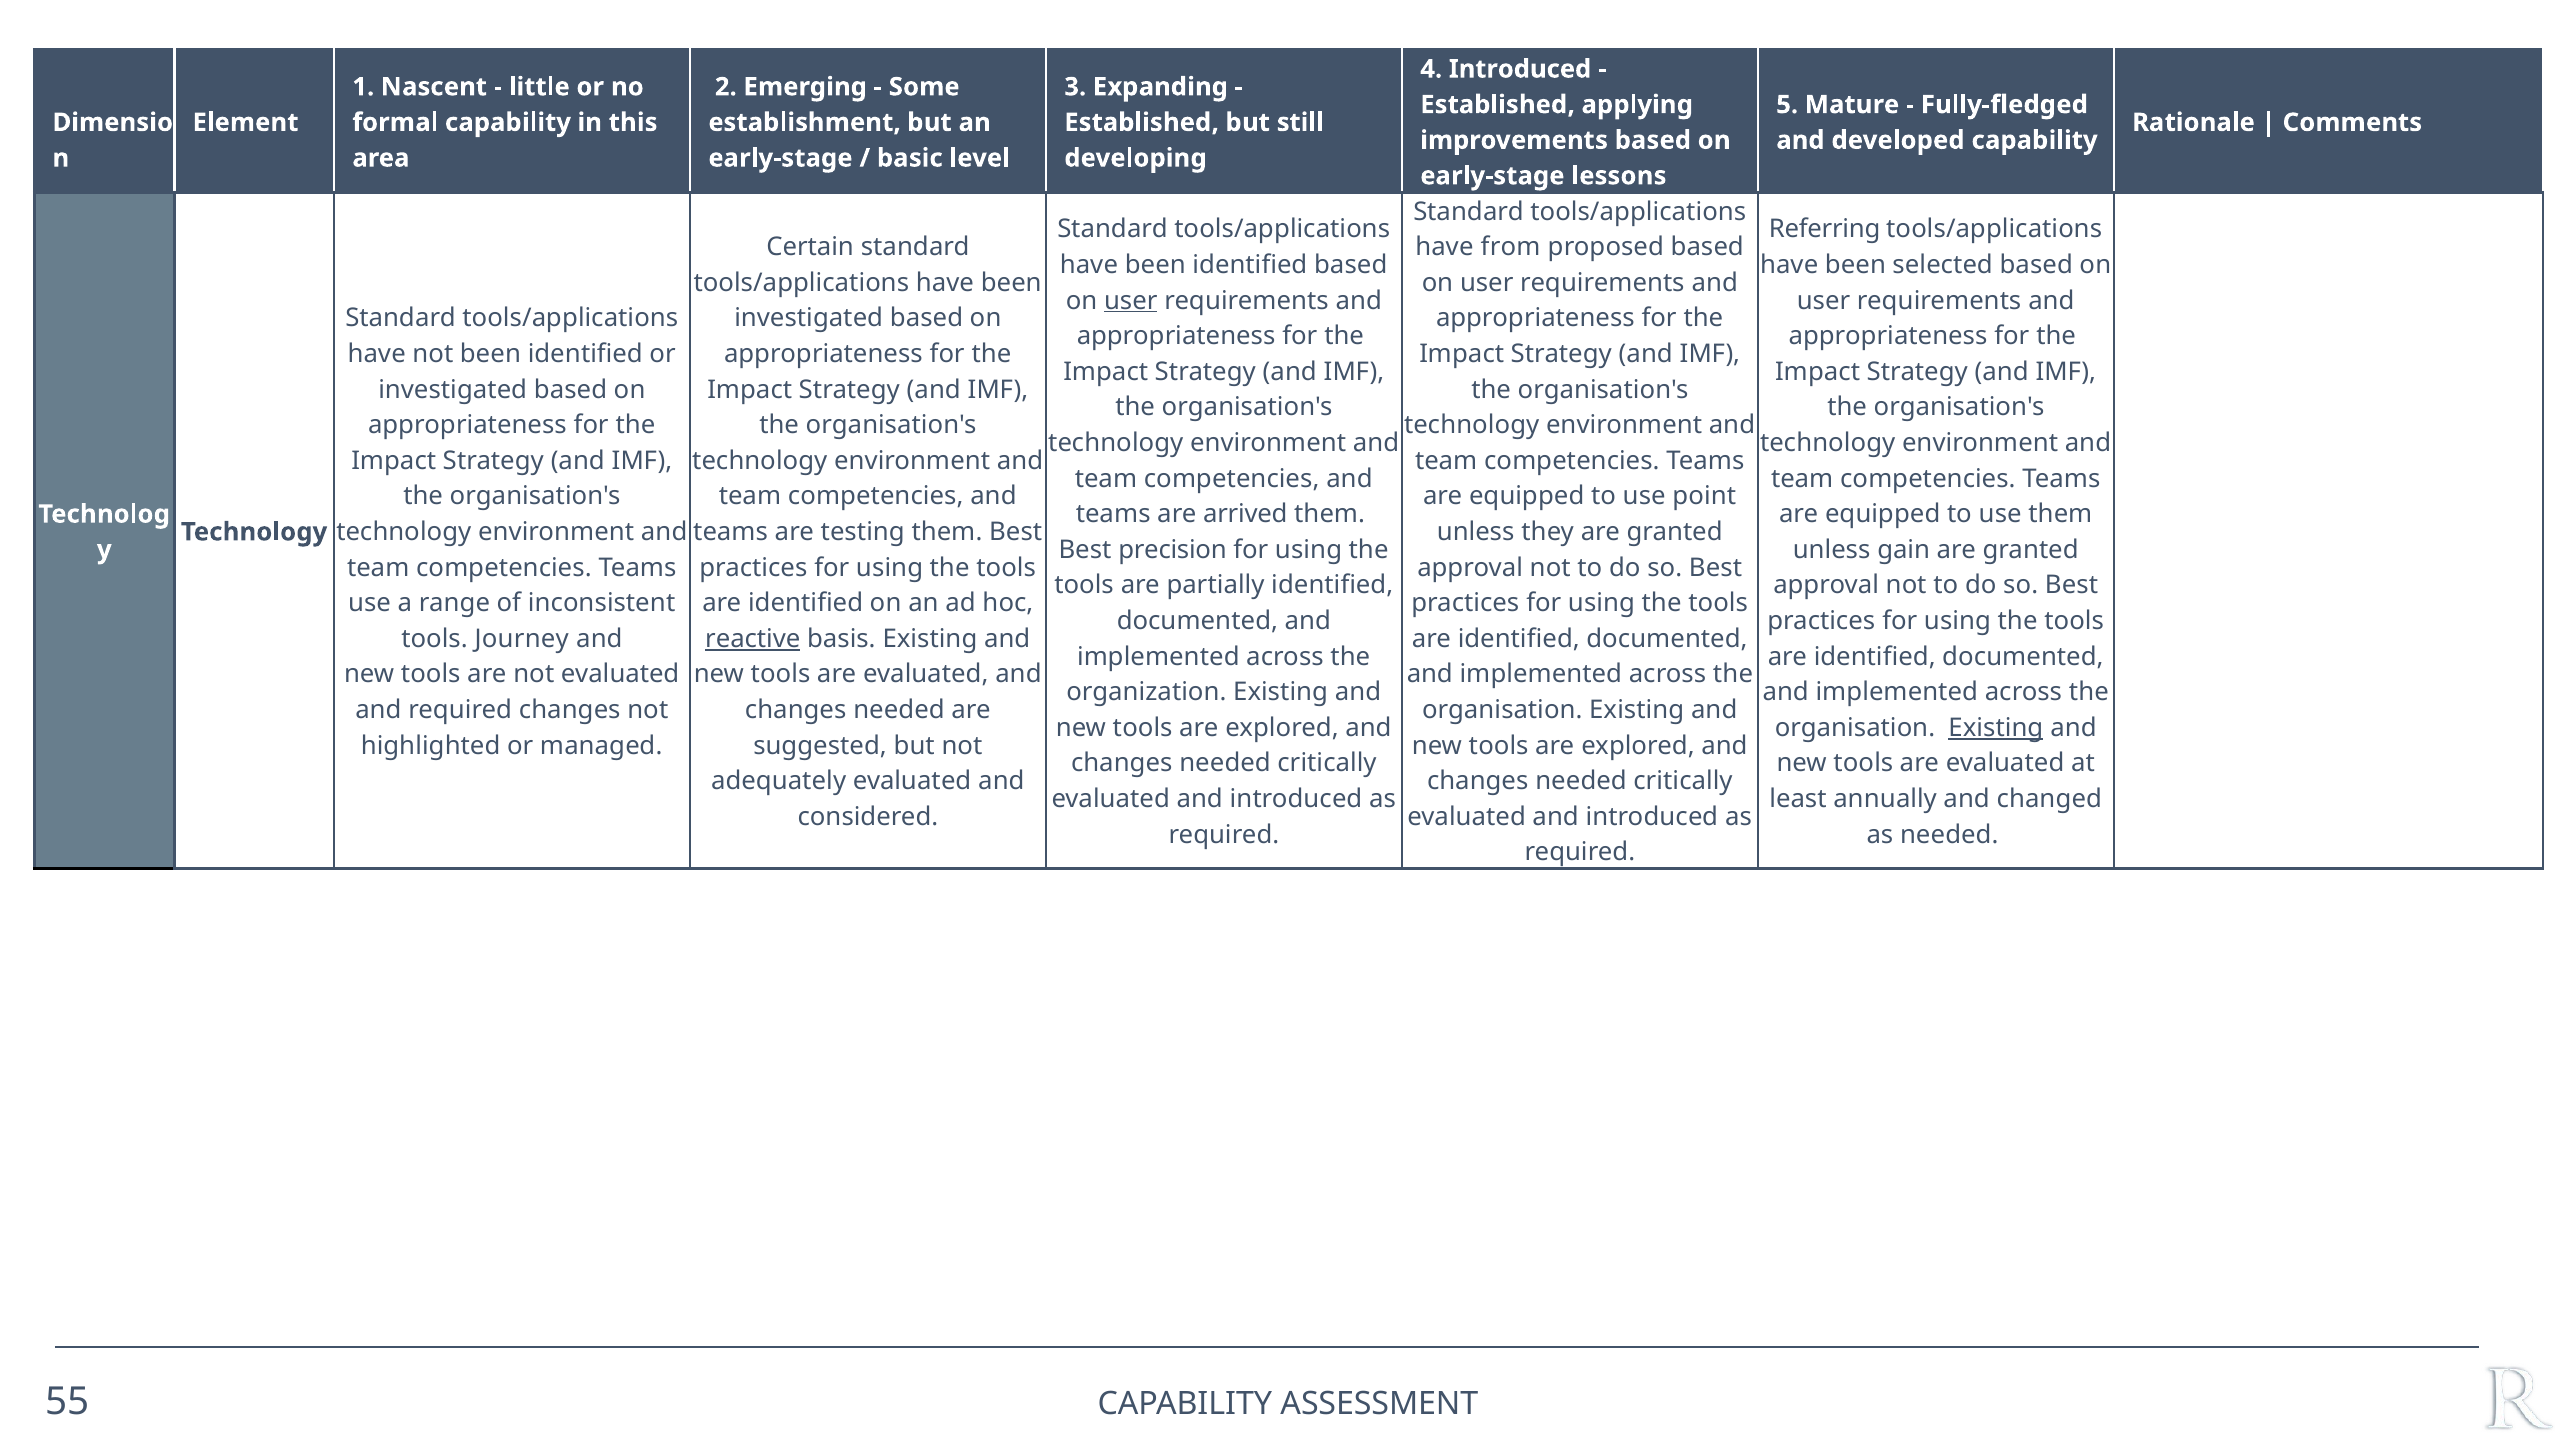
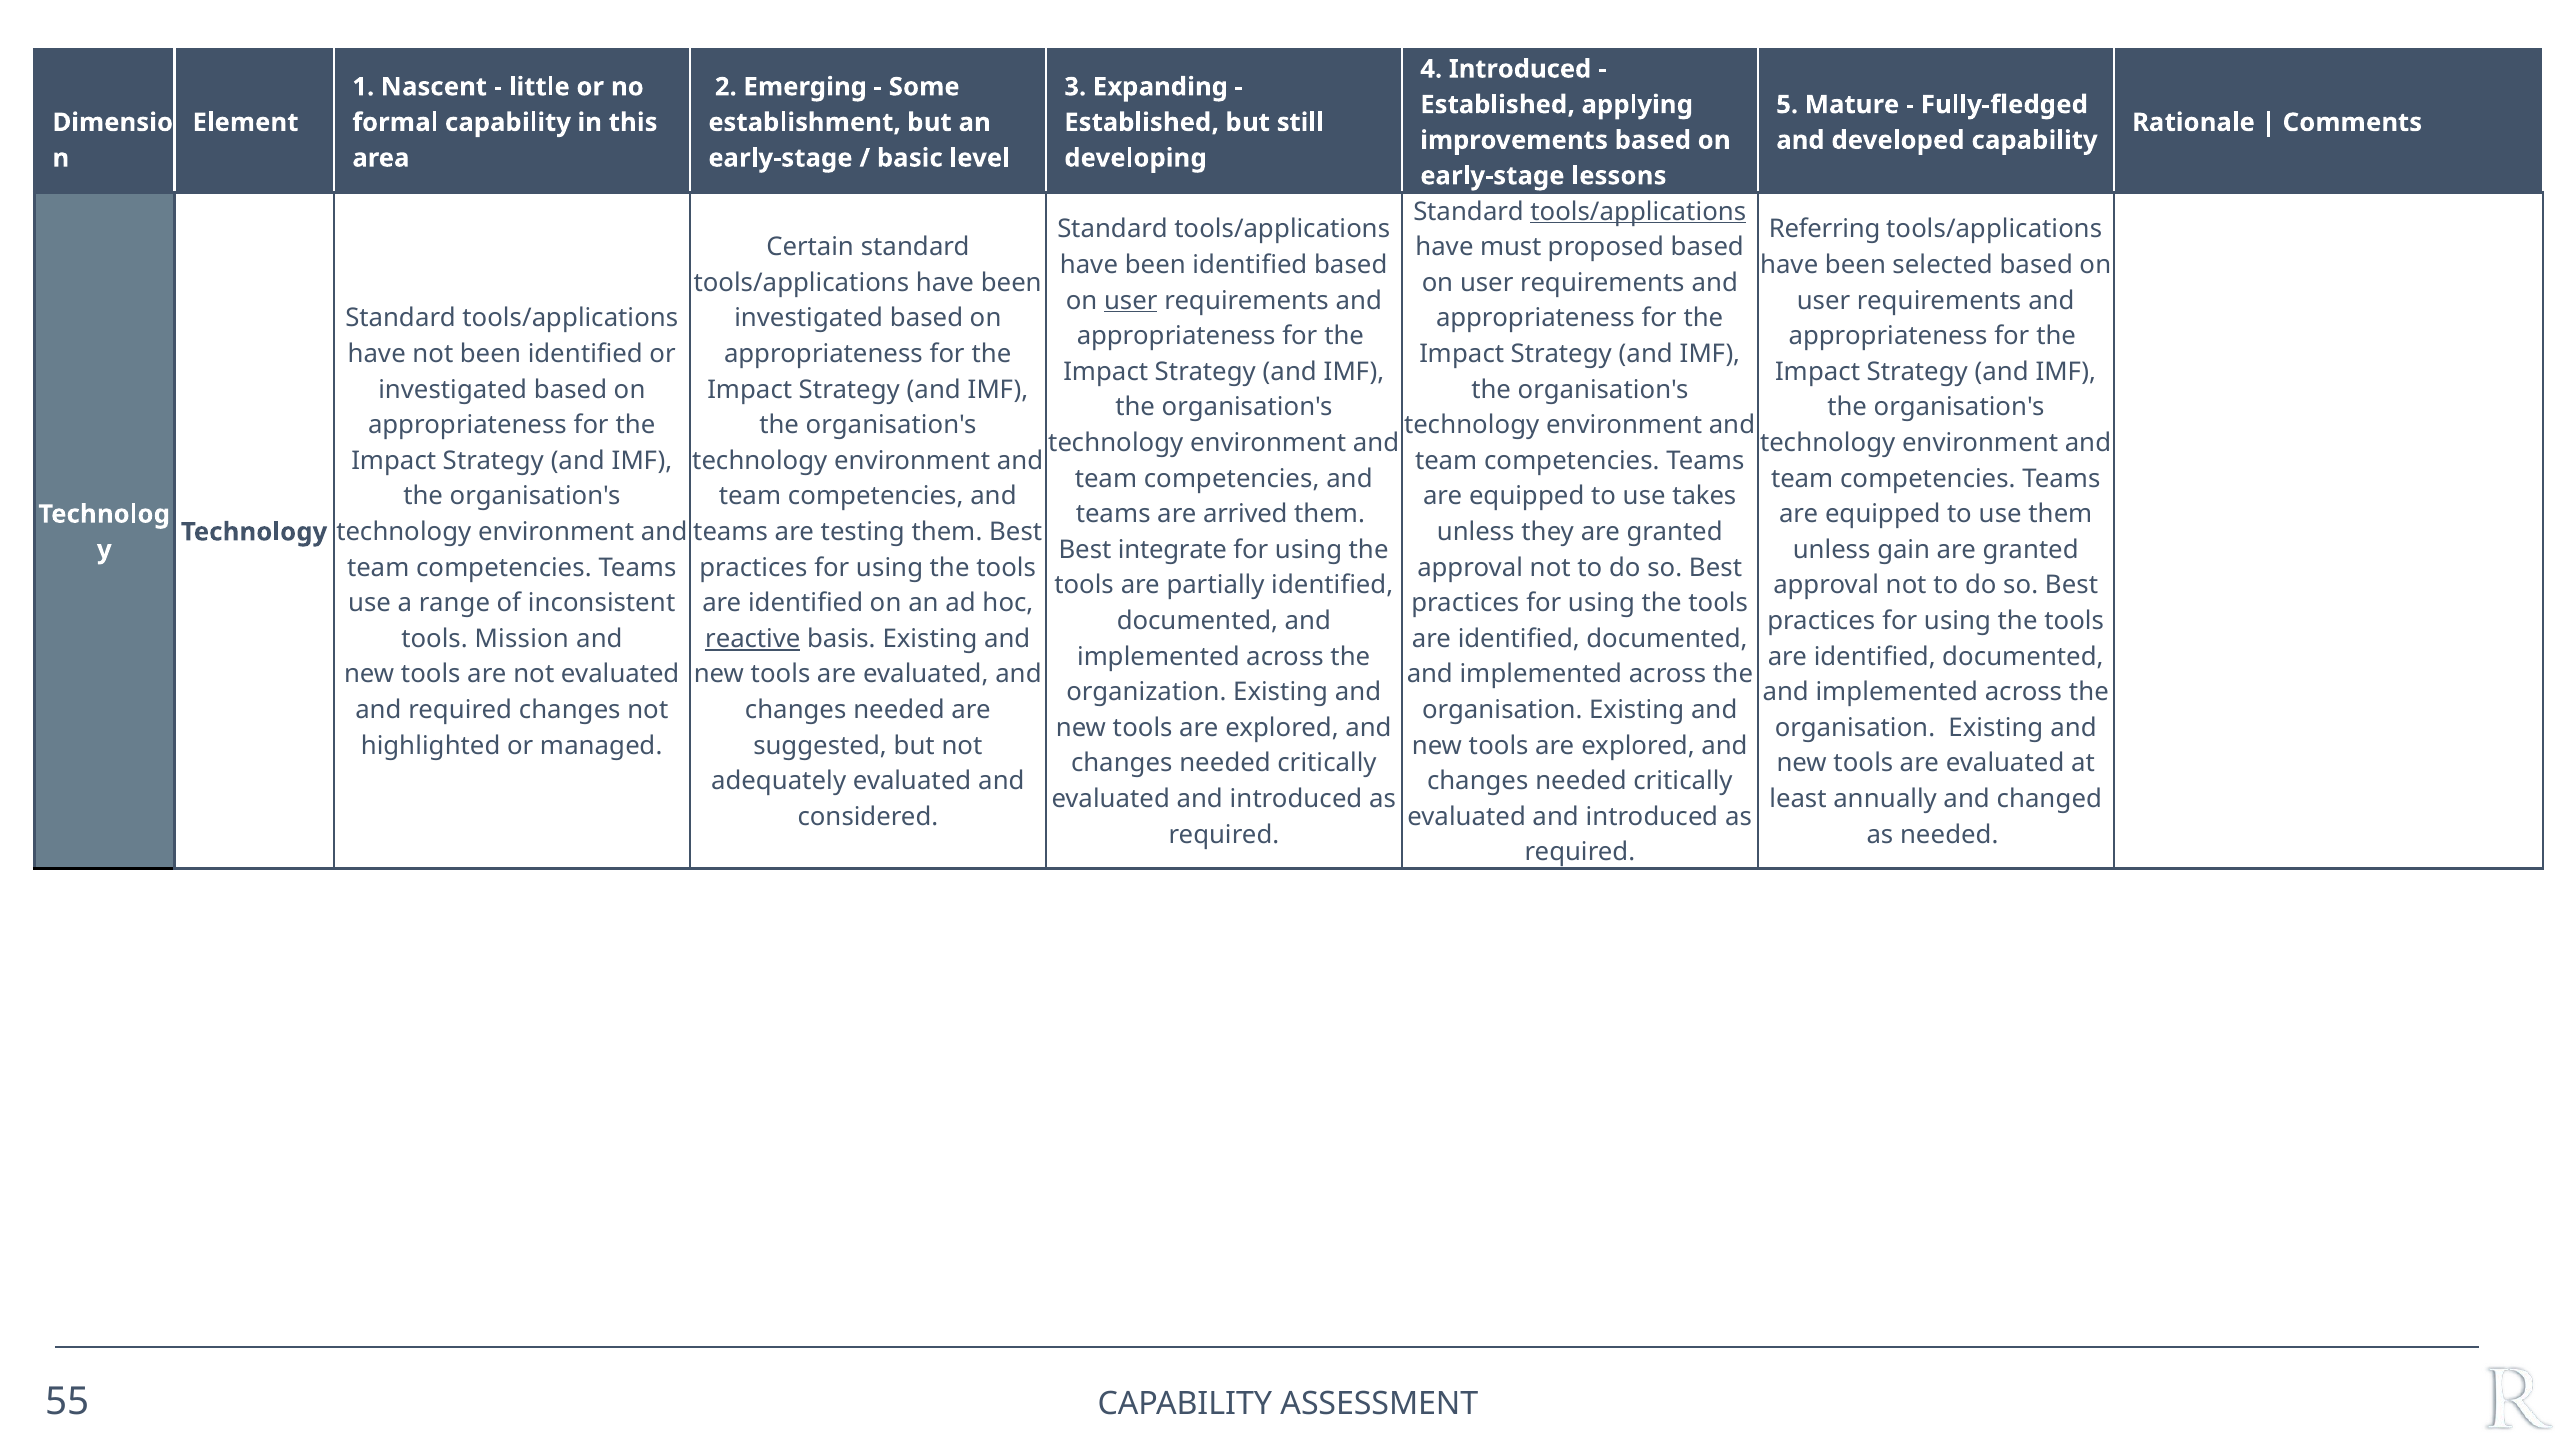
tools/applications at (1638, 212) underline: none -> present
from: from -> must
point: point -> takes
precision: precision -> integrate
Journey: Journey -> Mission
Existing at (1996, 728) underline: present -> none
